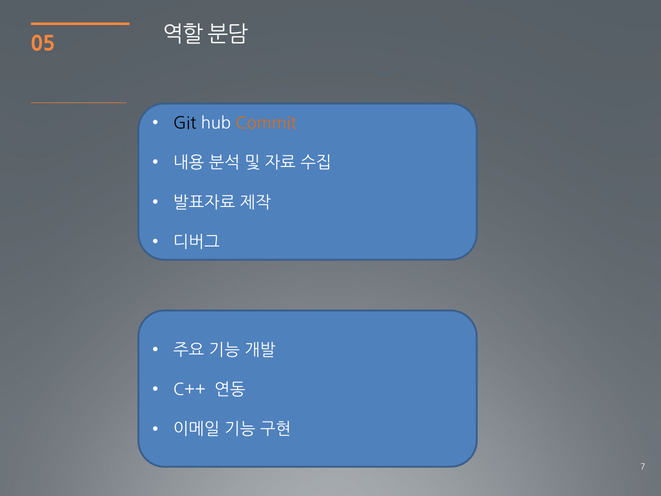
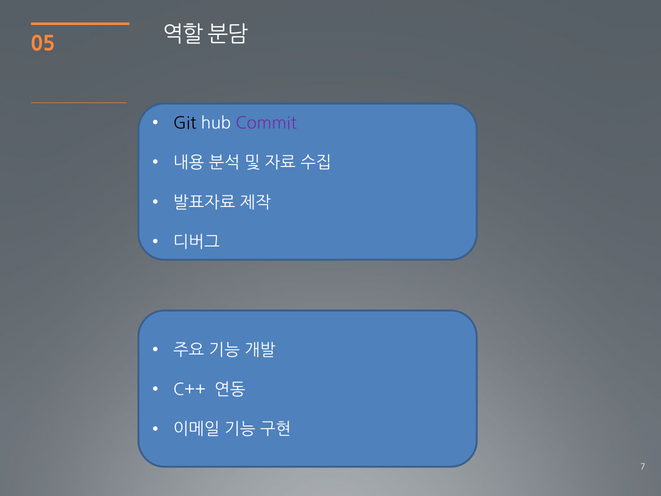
Commit colour: orange -> purple
